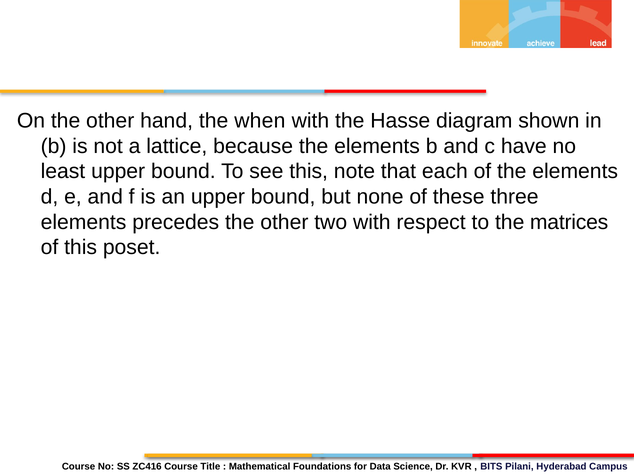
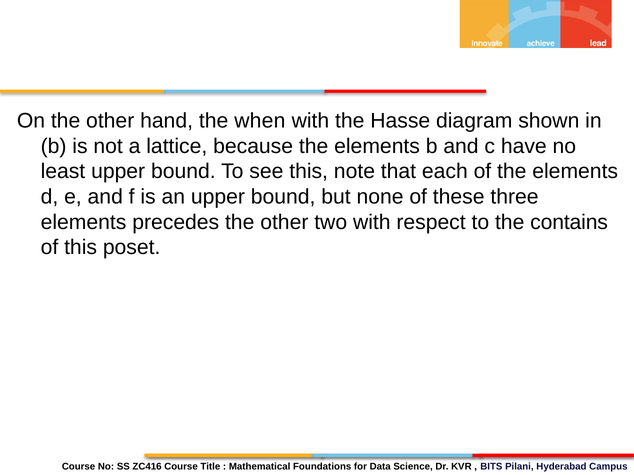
matrices: matrices -> contains
